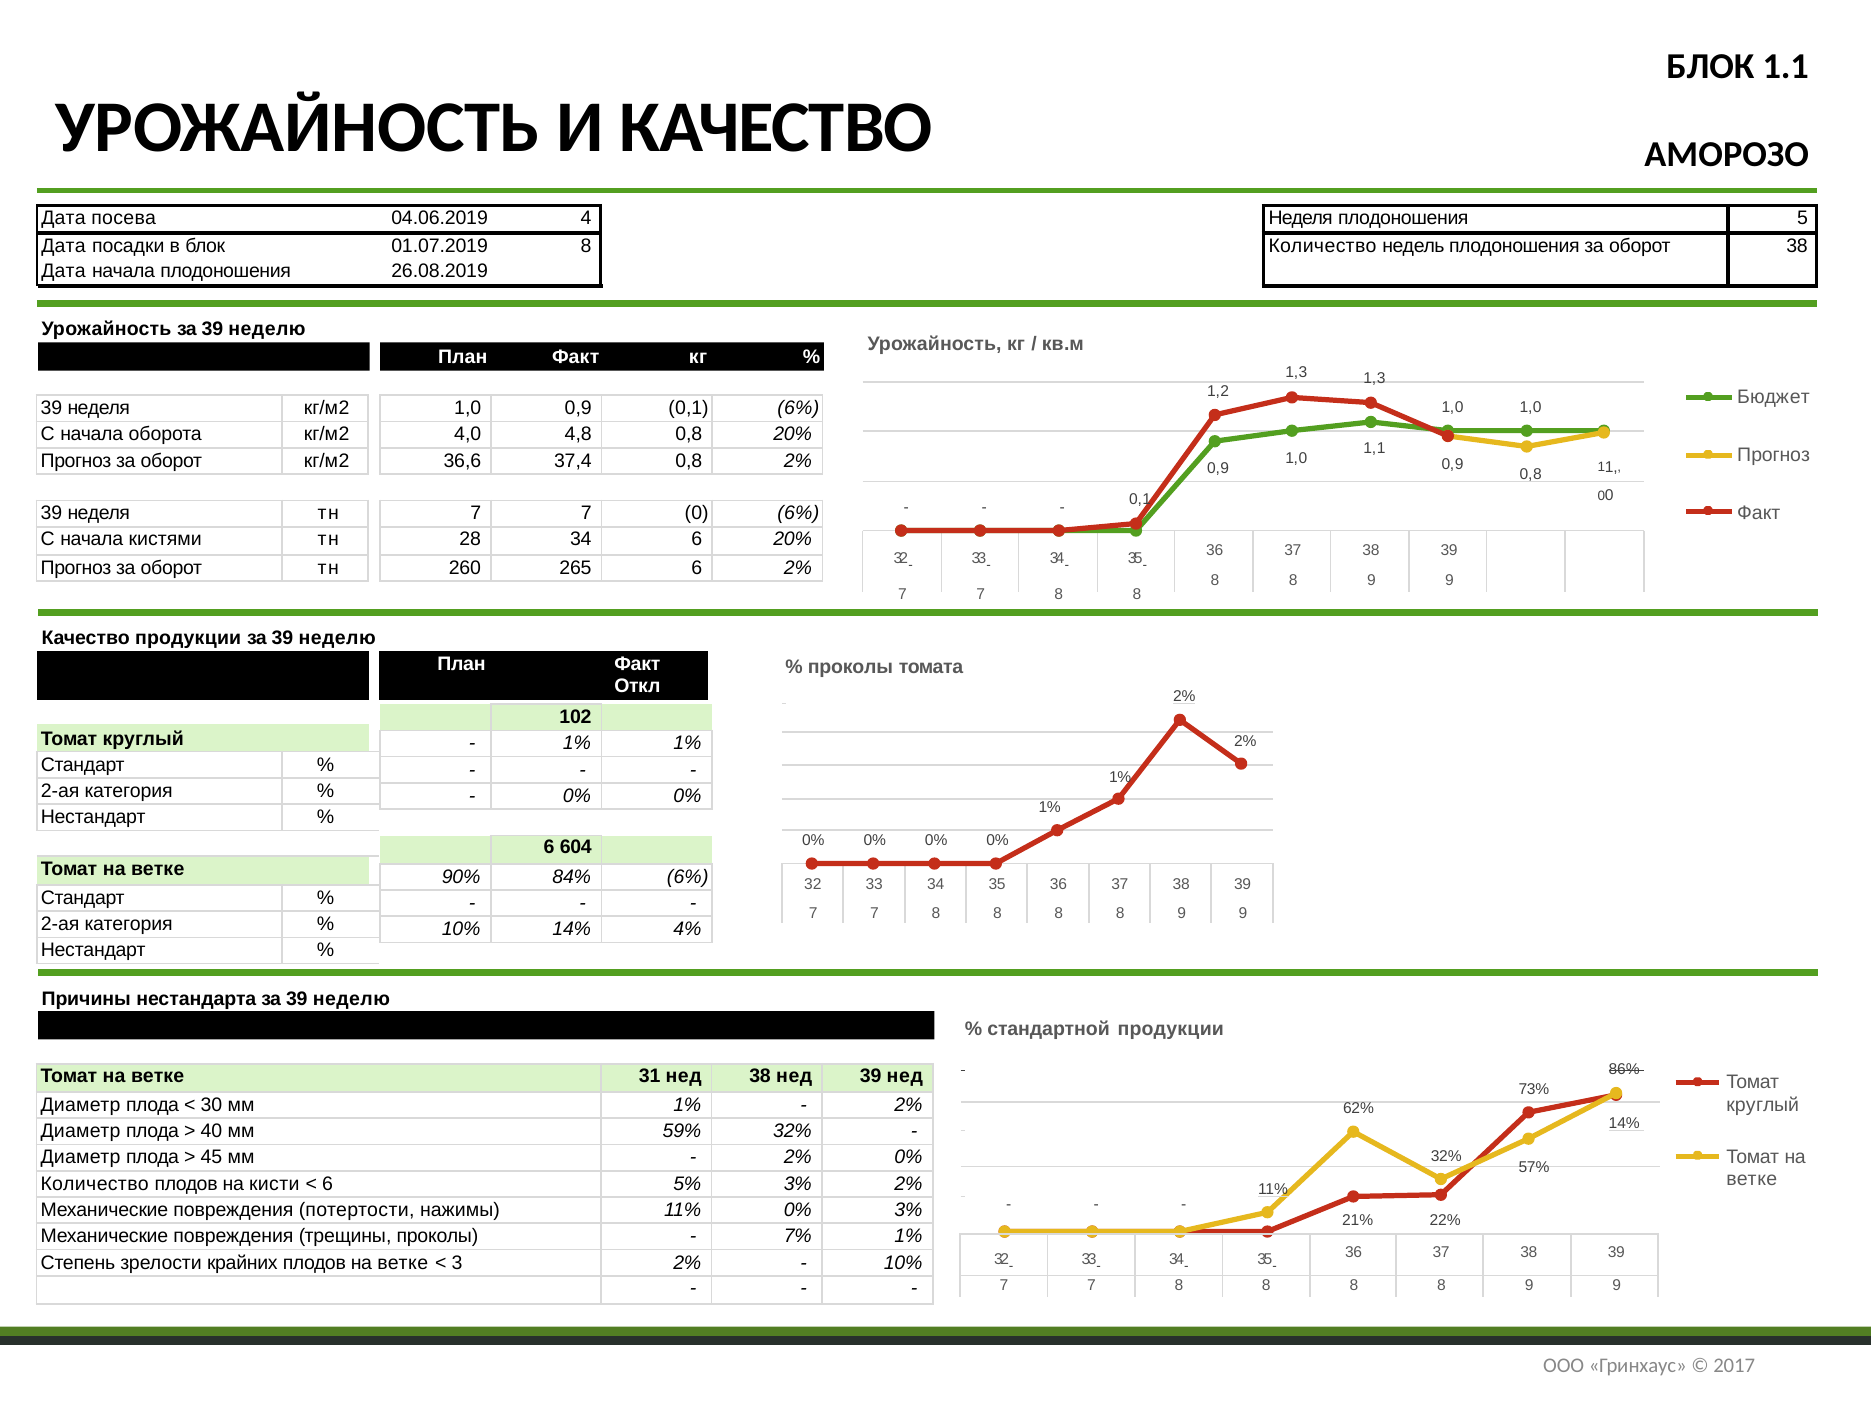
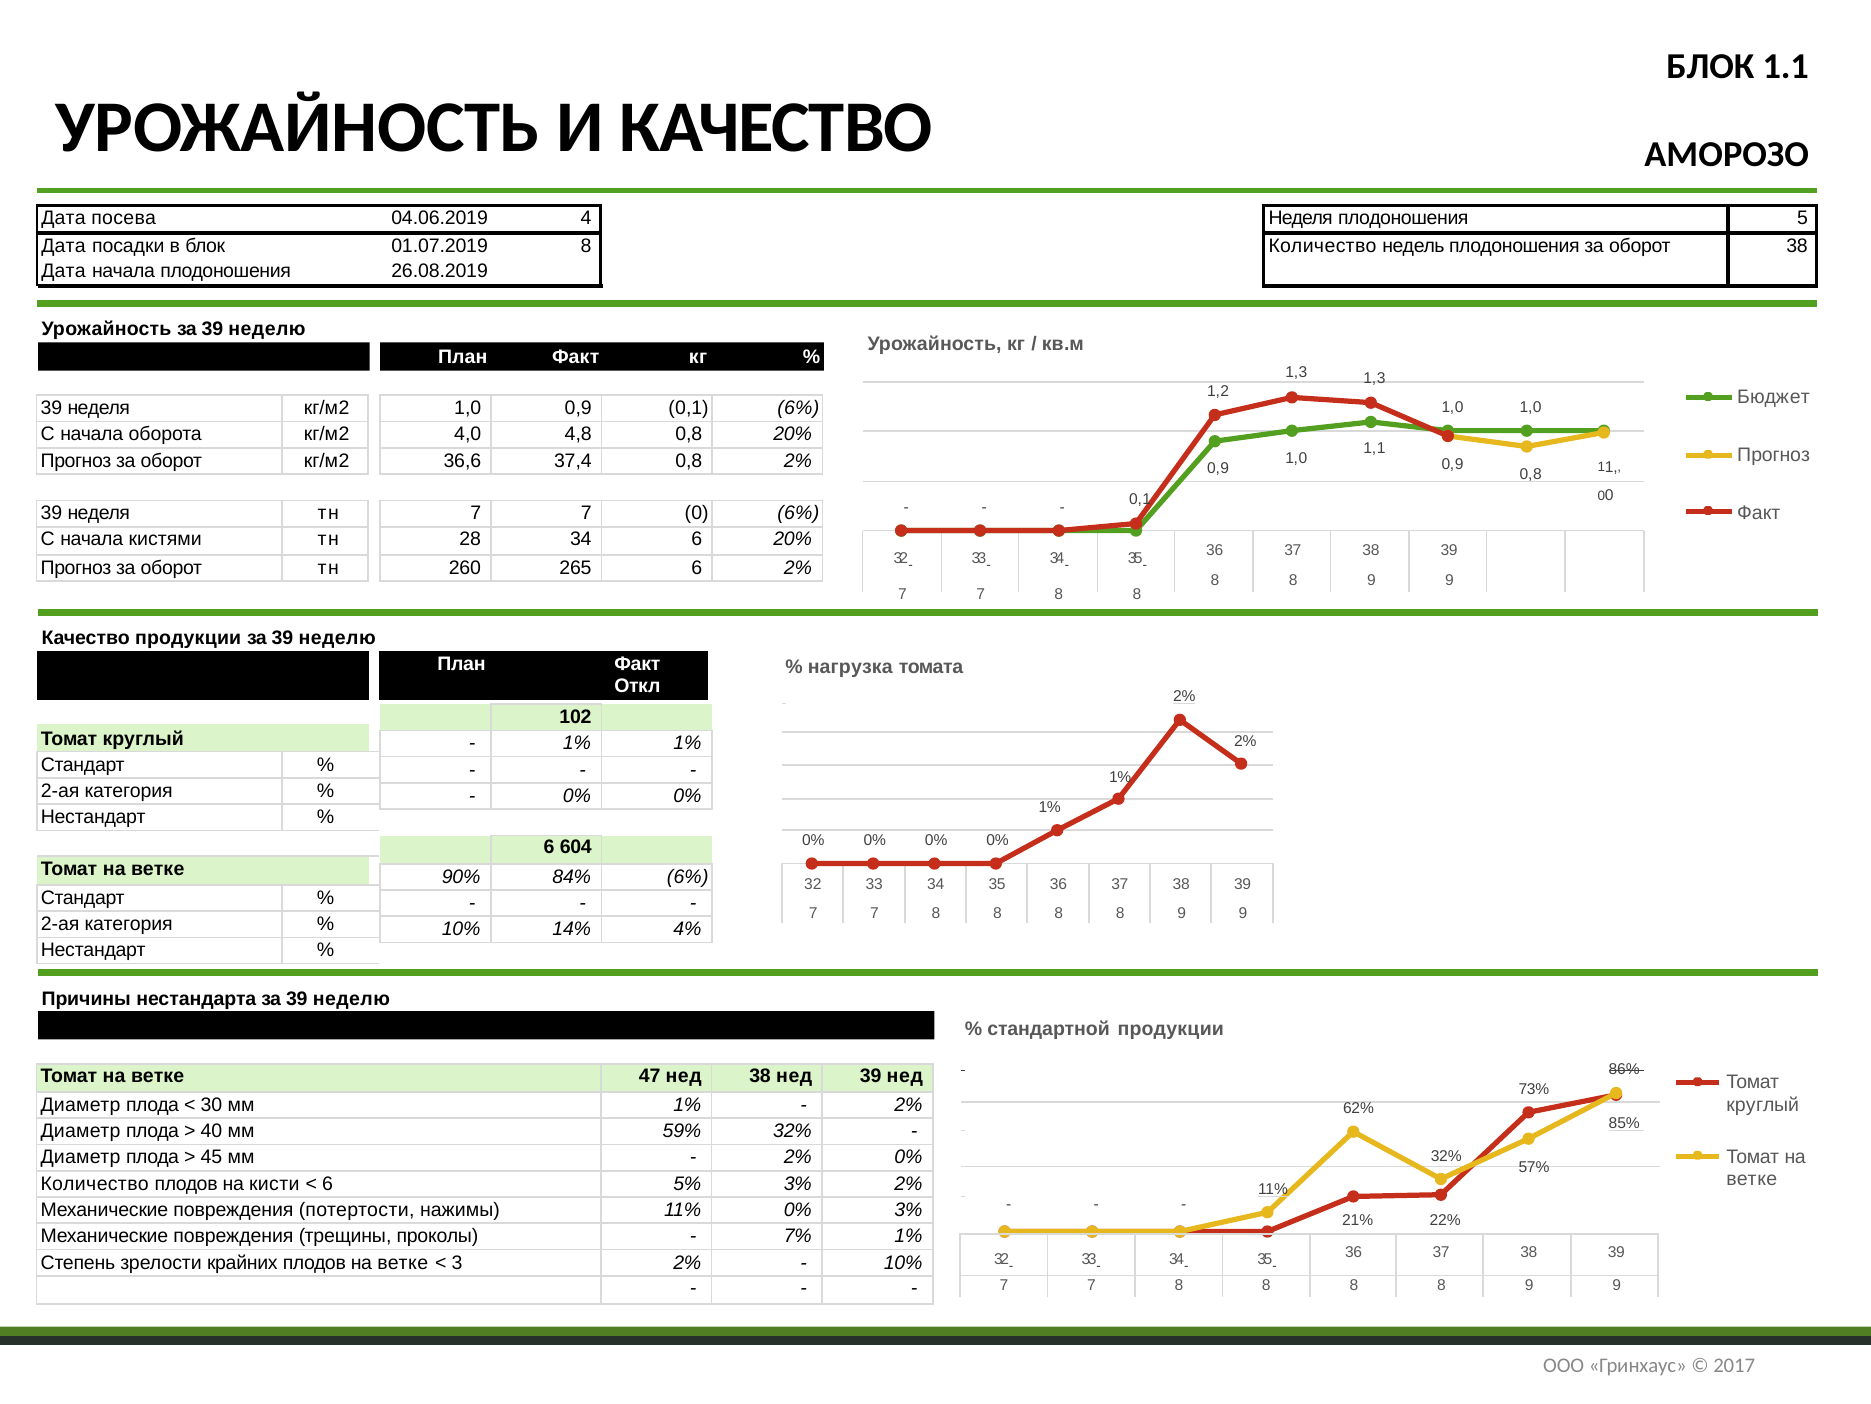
проколы at (850, 666): проколы -> нагрузка
31: 31 -> 47
14% at (1624, 1122): 14% -> 85%
